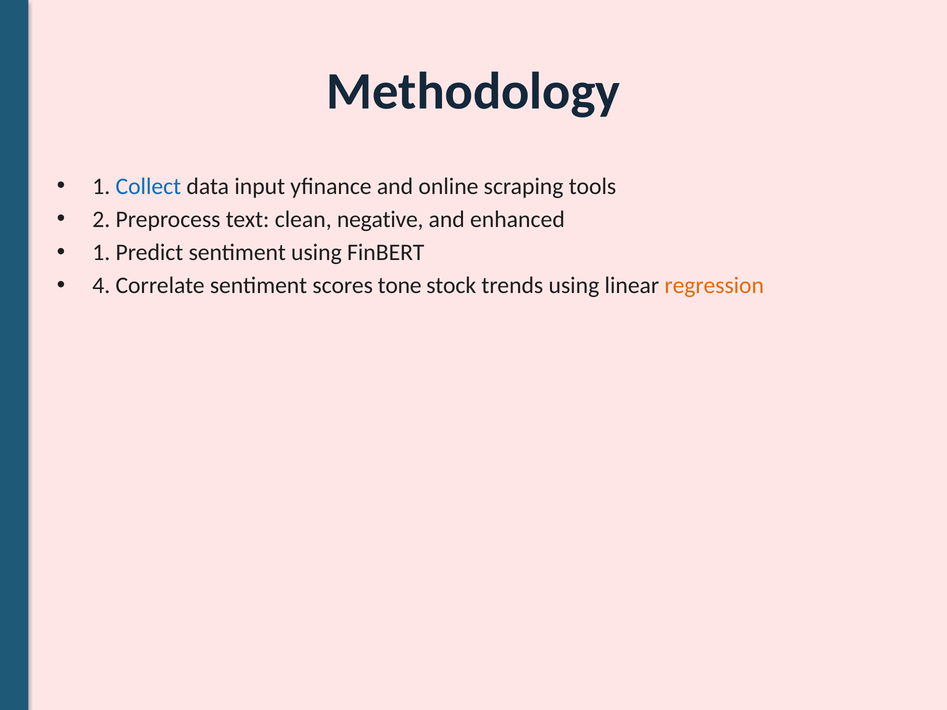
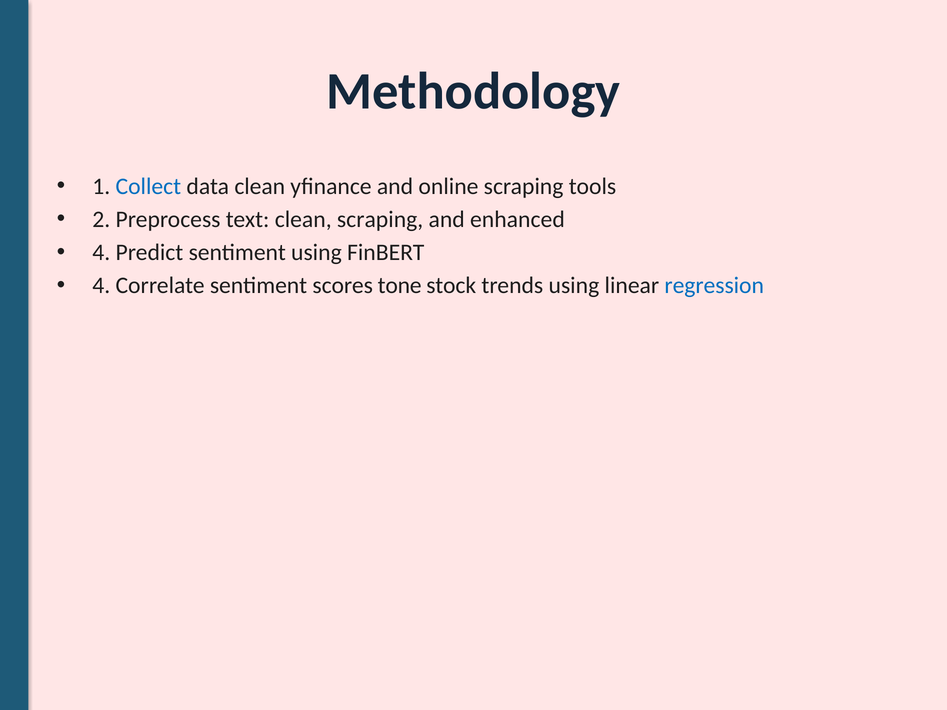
data input: input -> clean
clean negative: negative -> scraping
1 at (101, 253): 1 -> 4
regression colour: orange -> blue
